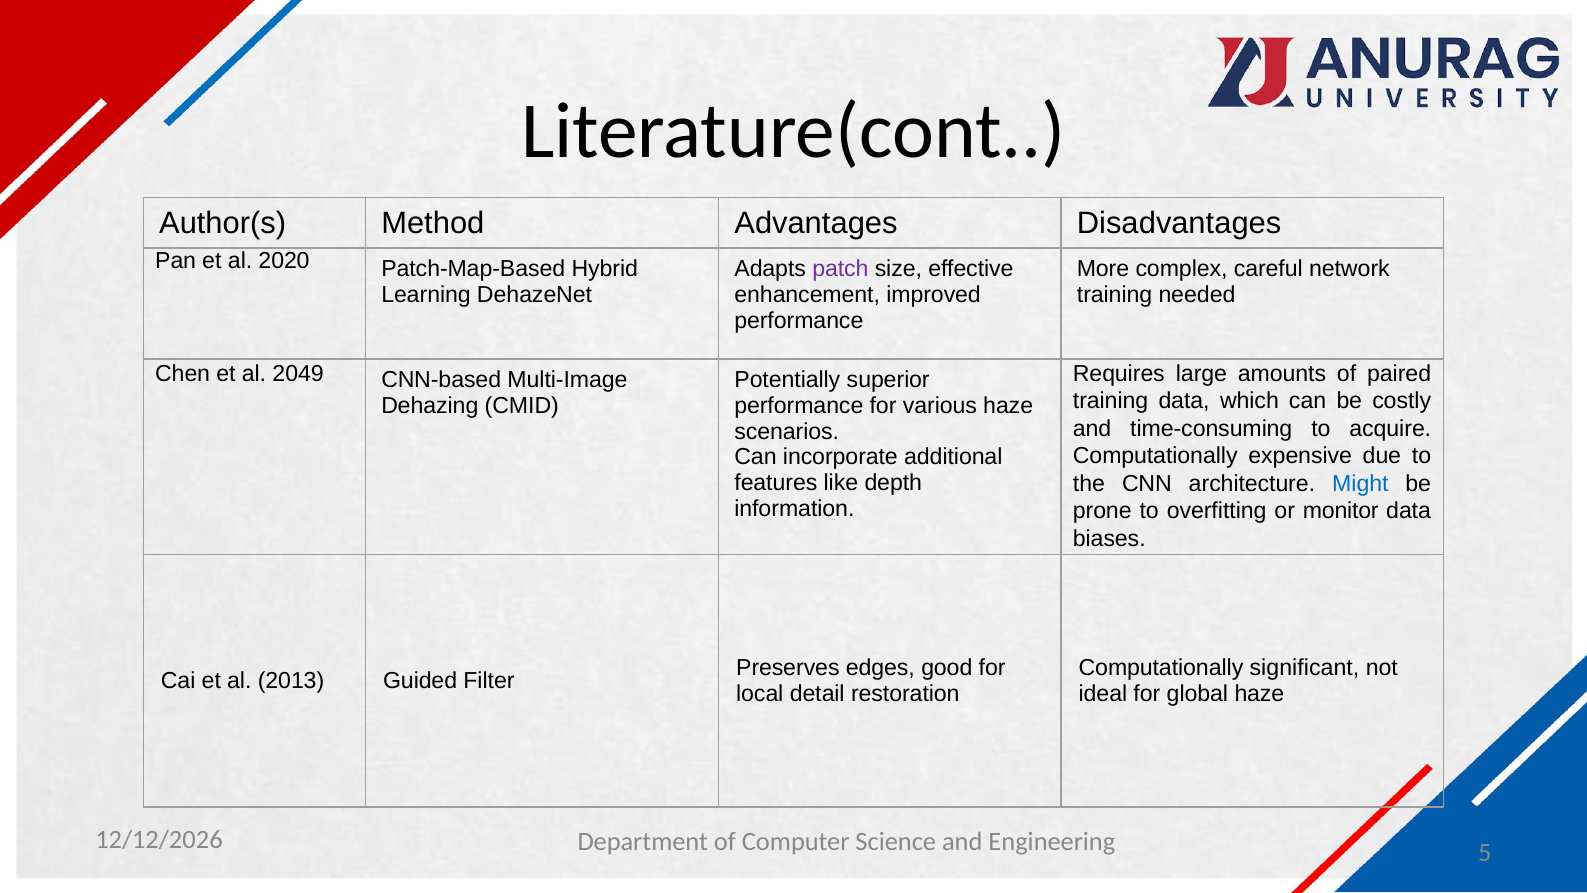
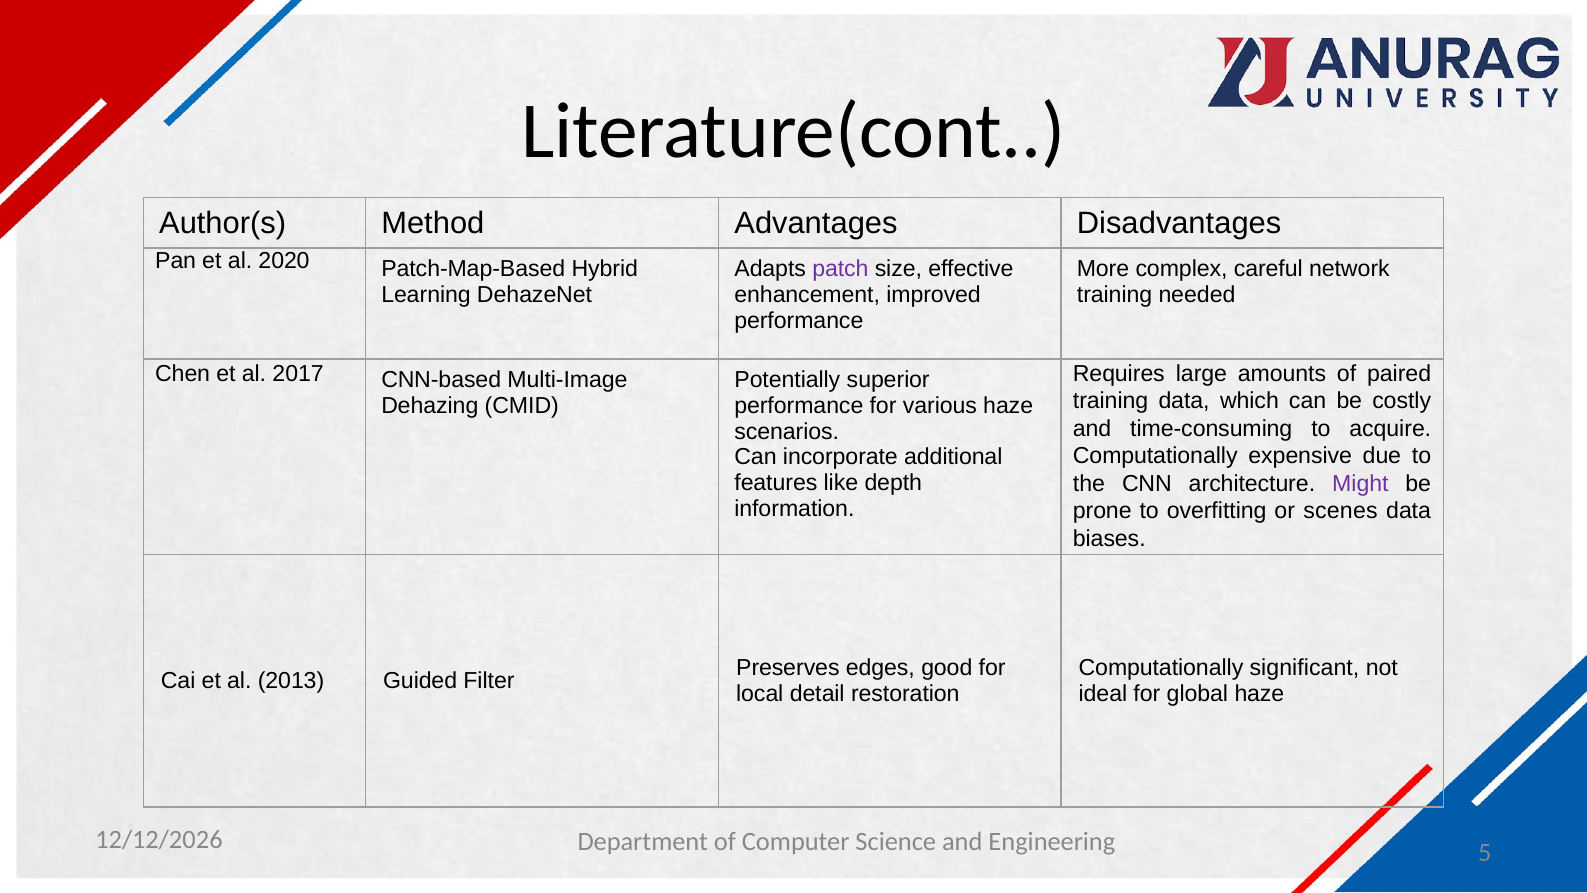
2049: 2049 -> 2017
Might colour: blue -> purple
monitor: monitor -> scenes
